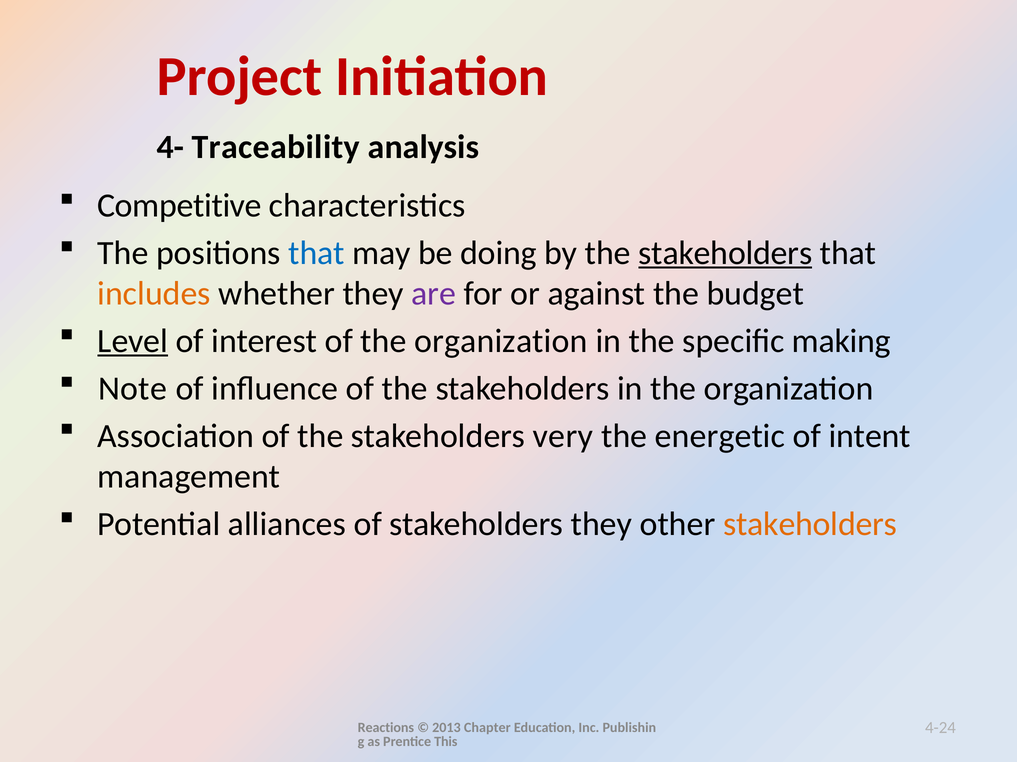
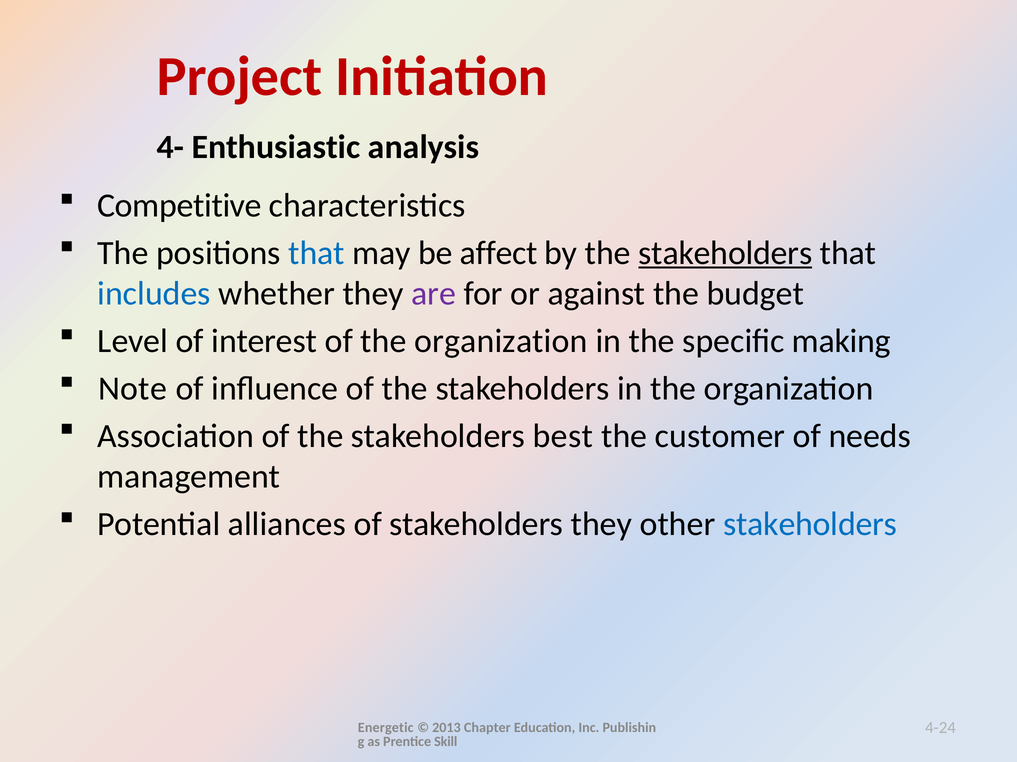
Traceability: Traceability -> Enthusiastic
doing: doing -> affect
includes colour: orange -> blue
Level underline: present -> none
very: very -> best
energetic: energetic -> customer
intent: intent -> needs
stakeholders at (810, 524) colour: orange -> blue
Reactions: Reactions -> Energetic
This: This -> Skill
